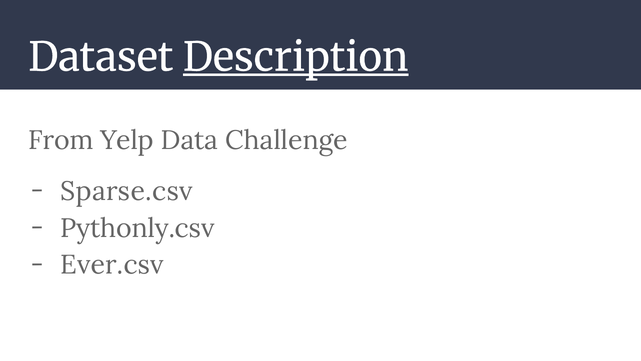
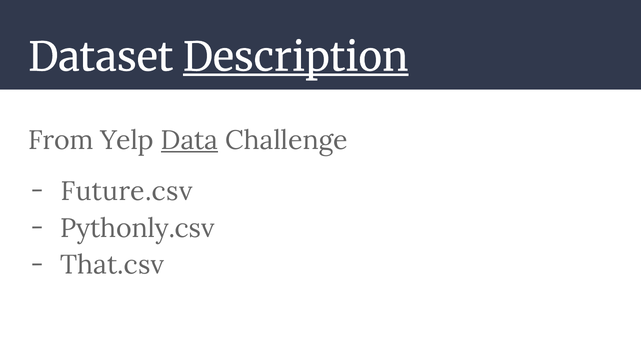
Data underline: none -> present
Sparse.csv: Sparse.csv -> Future.csv
Ever.csv: Ever.csv -> That.csv
